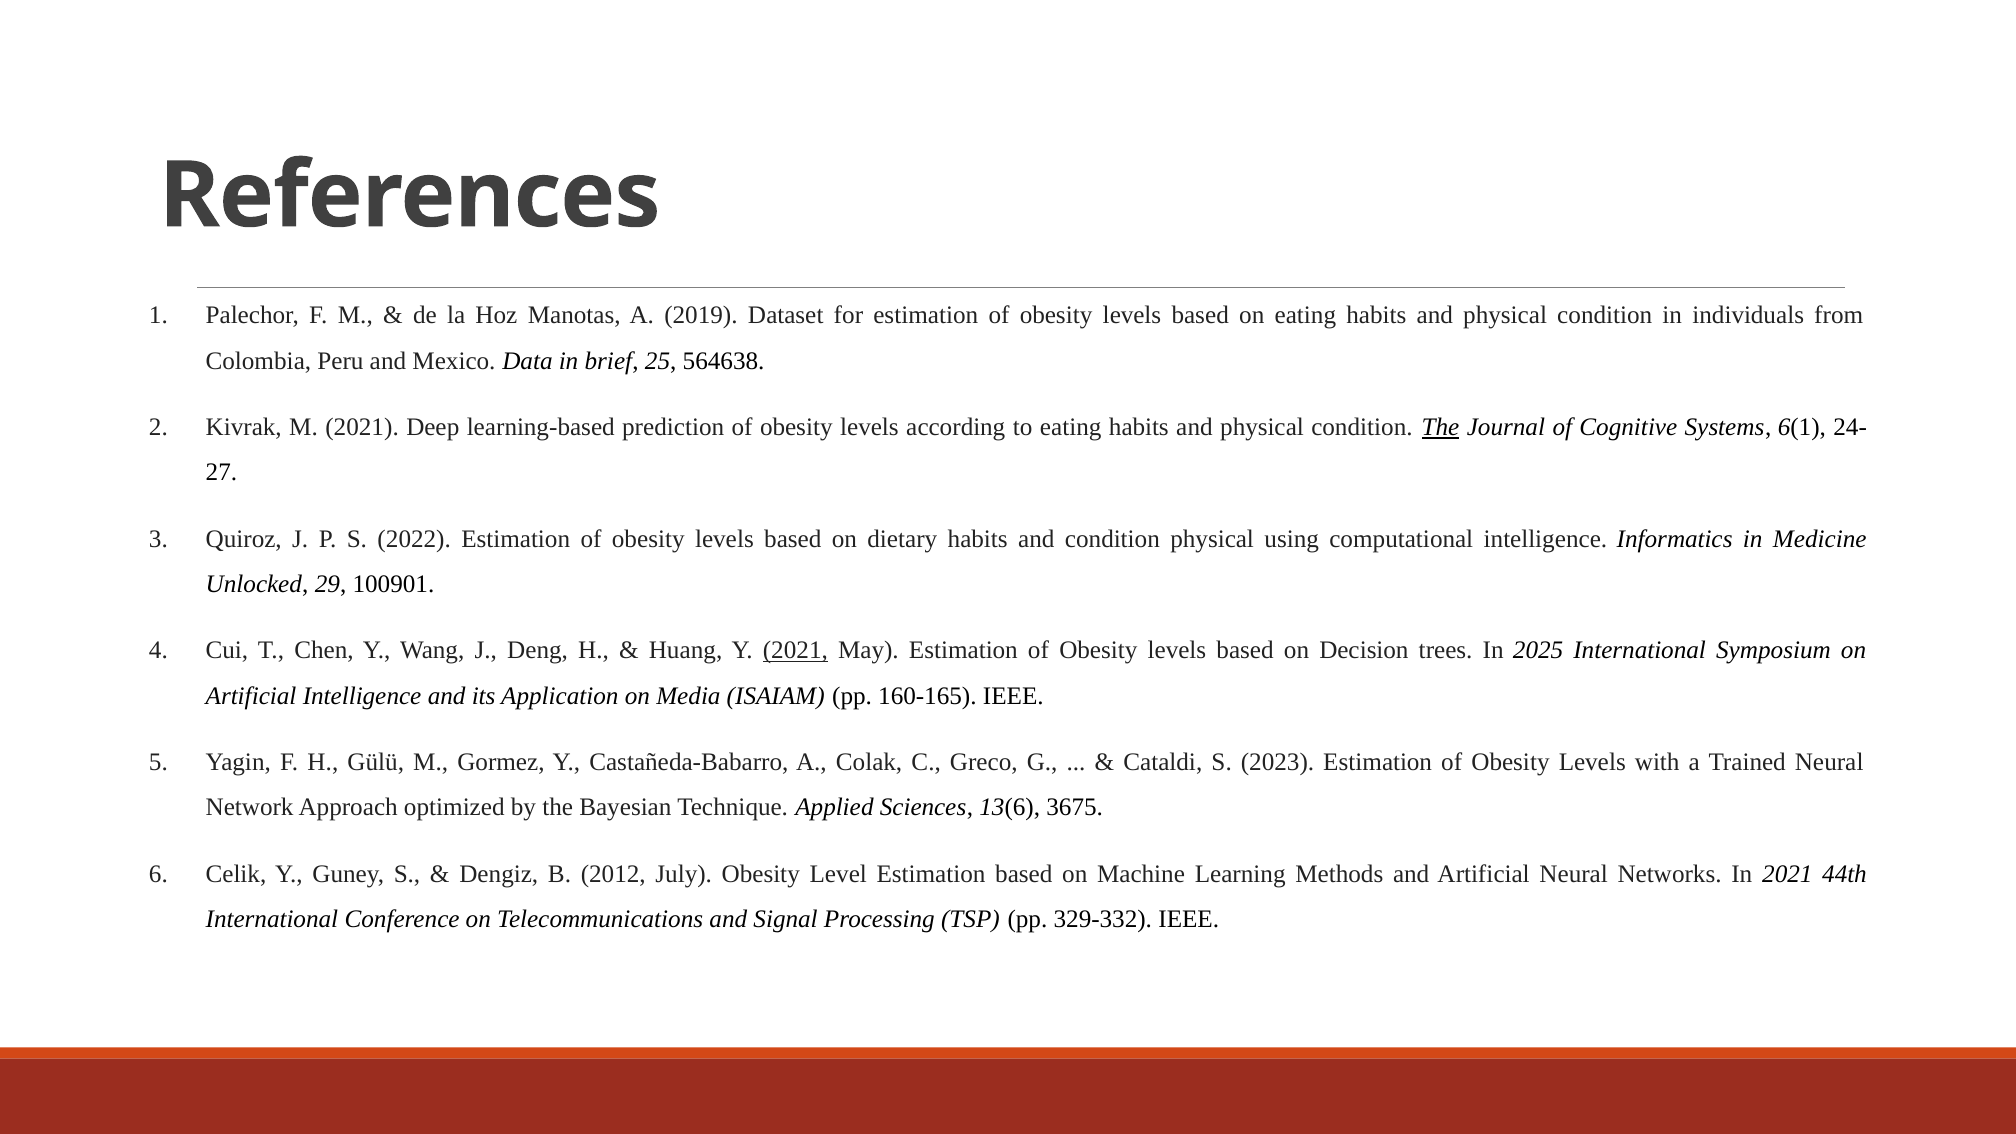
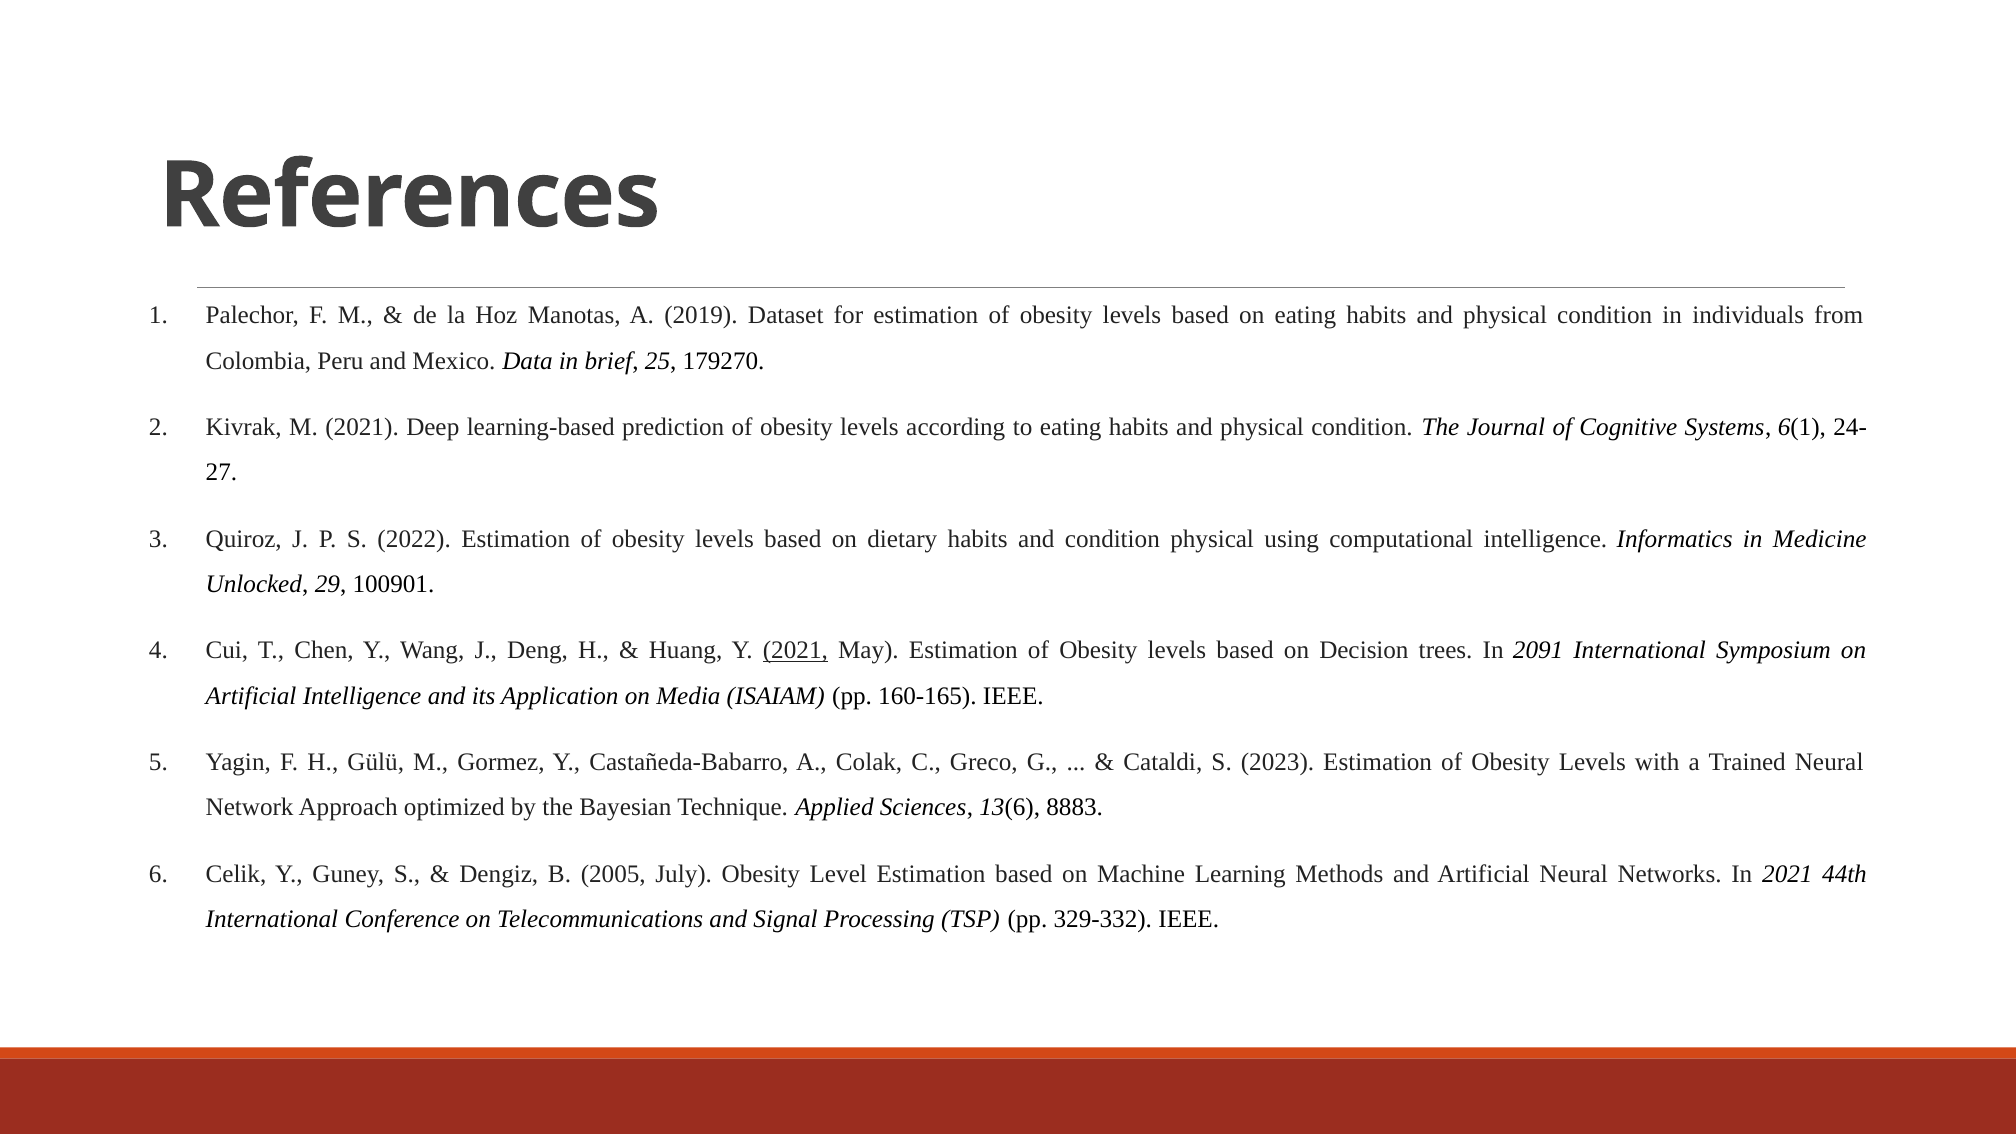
564638: 564638 -> 179270
The at (1441, 427) underline: present -> none
2025: 2025 -> 2091
3675: 3675 -> 8883
2012: 2012 -> 2005
